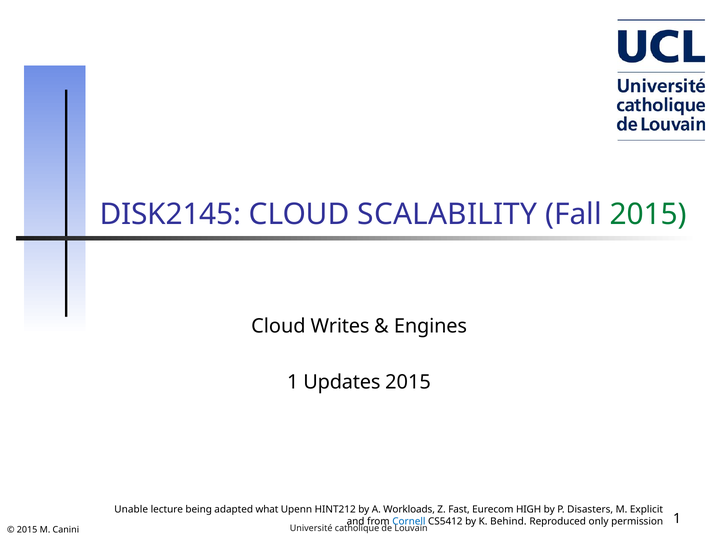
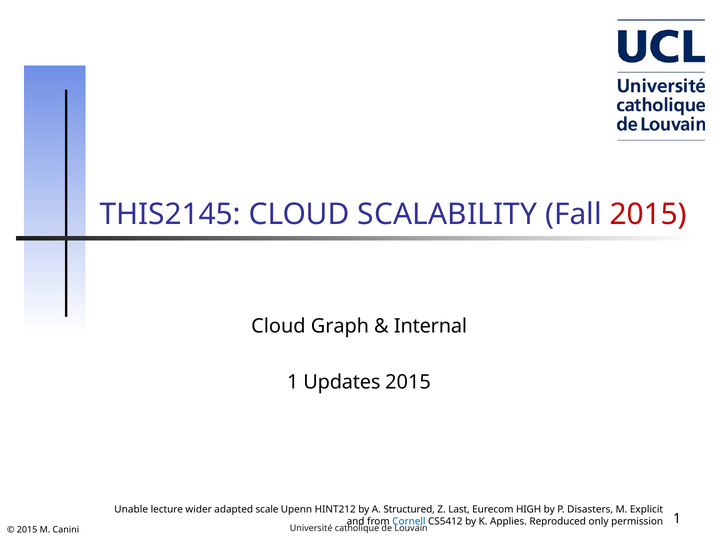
DISK2145: DISK2145 -> THIS2145
2015 at (648, 215) colour: green -> red
Writes: Writes -> Graph
Engines: Engines -> Internal
being: being -> wider
what: what -> scale
Workloads: Workloads -> Structured
Fast: Fast -> Last
Behind: Behind -> Applies
